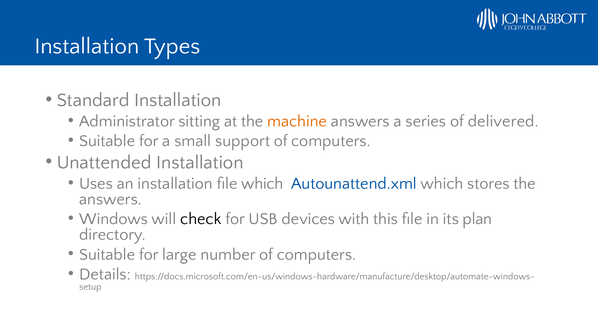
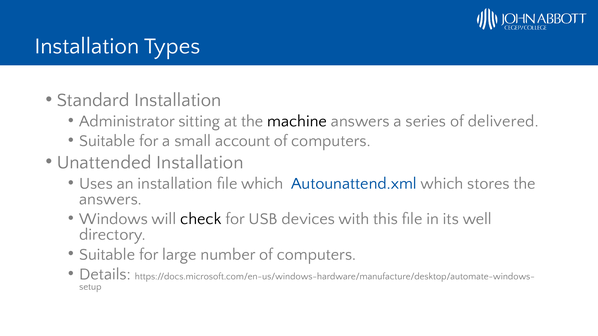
machine colour: orange -> black
support: support -> account
plan: plan -> well
